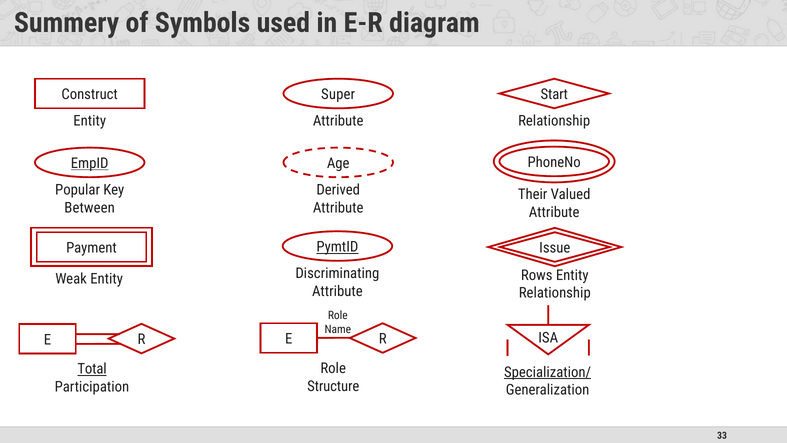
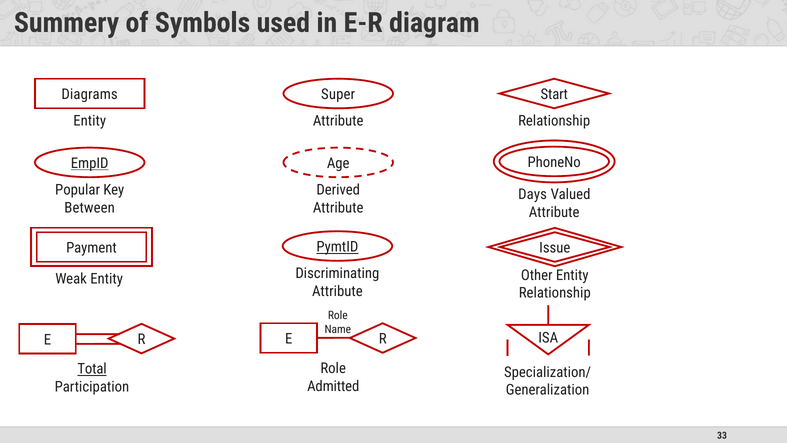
Construct: Construct -> Diagrams
Their: Their -> Days
Rows: Rows -> Other
Specialization/ underline: present -> none
Structure: Structure -> Admitted
